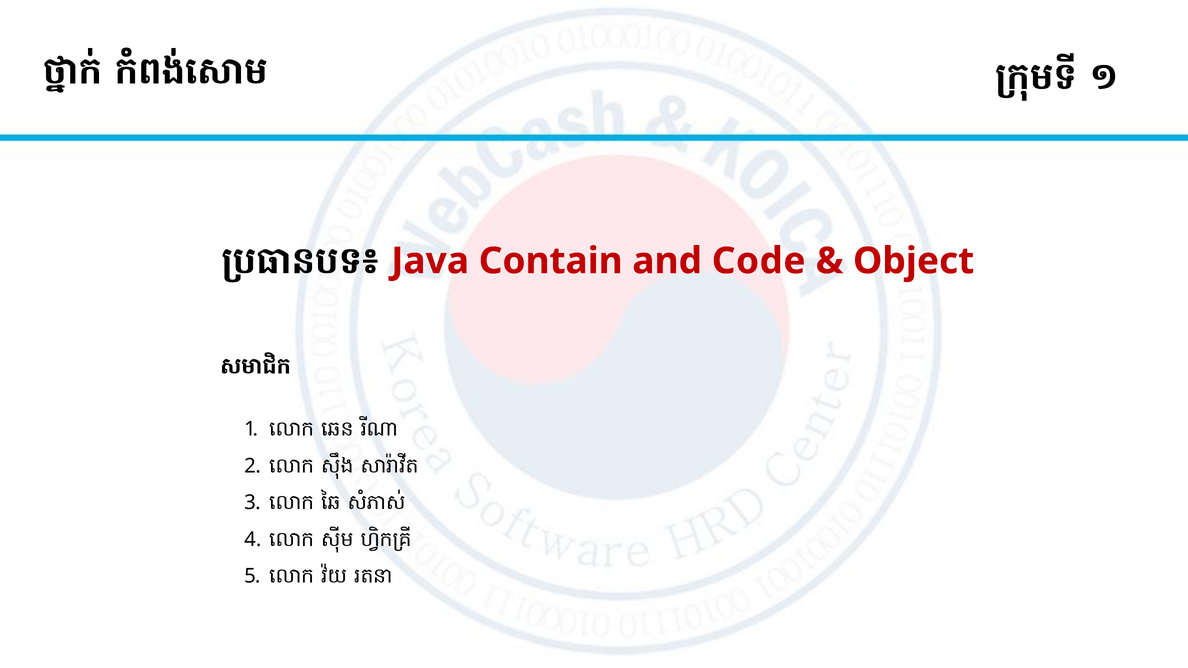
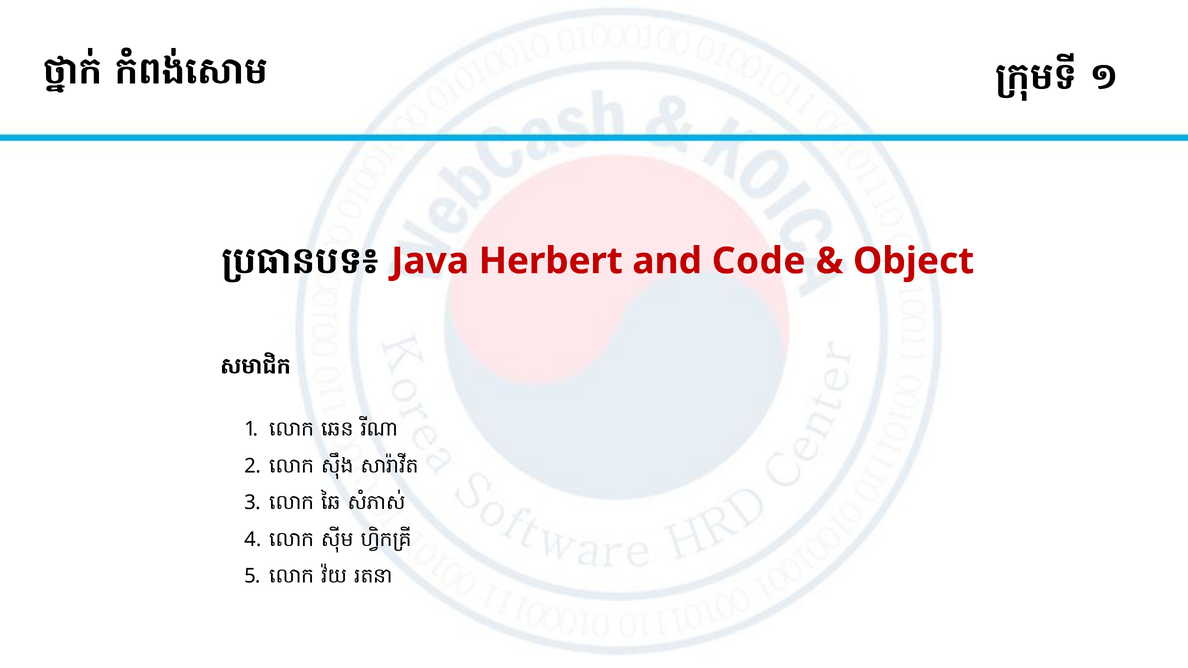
Contain: Contain -> Herbert
